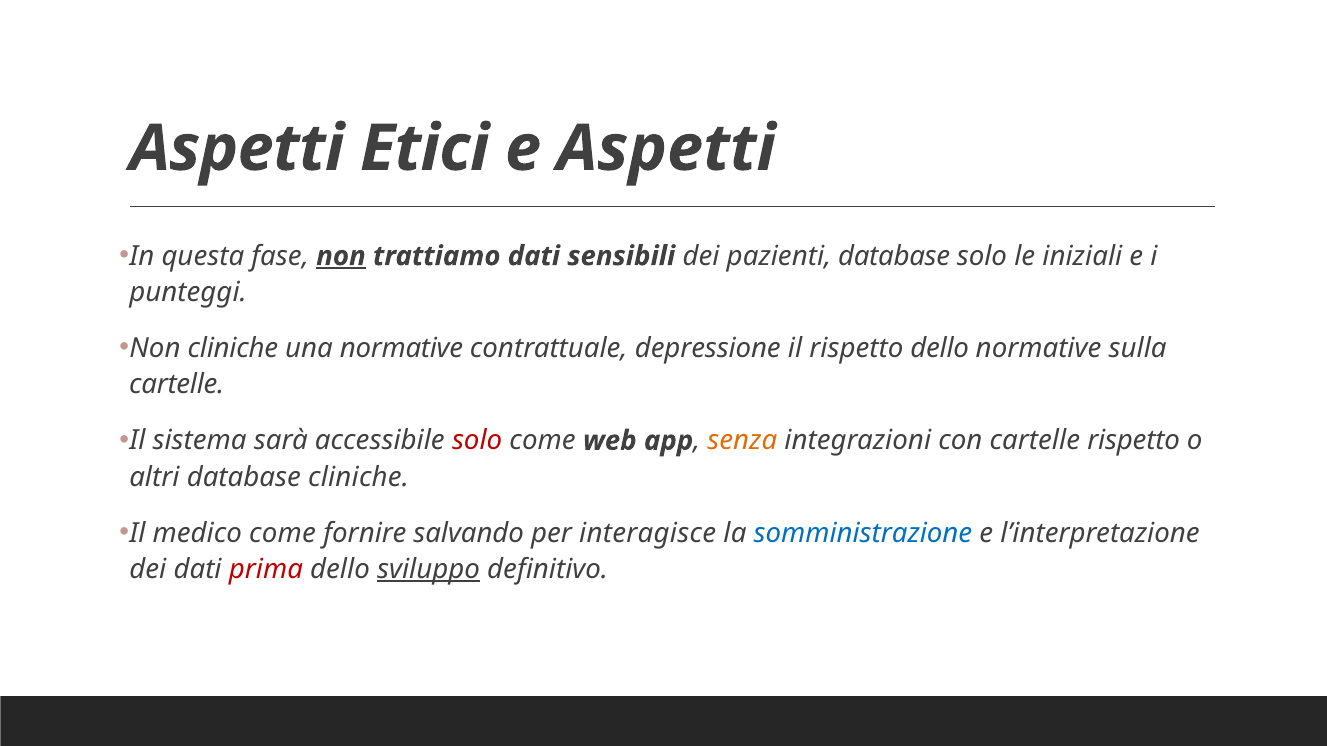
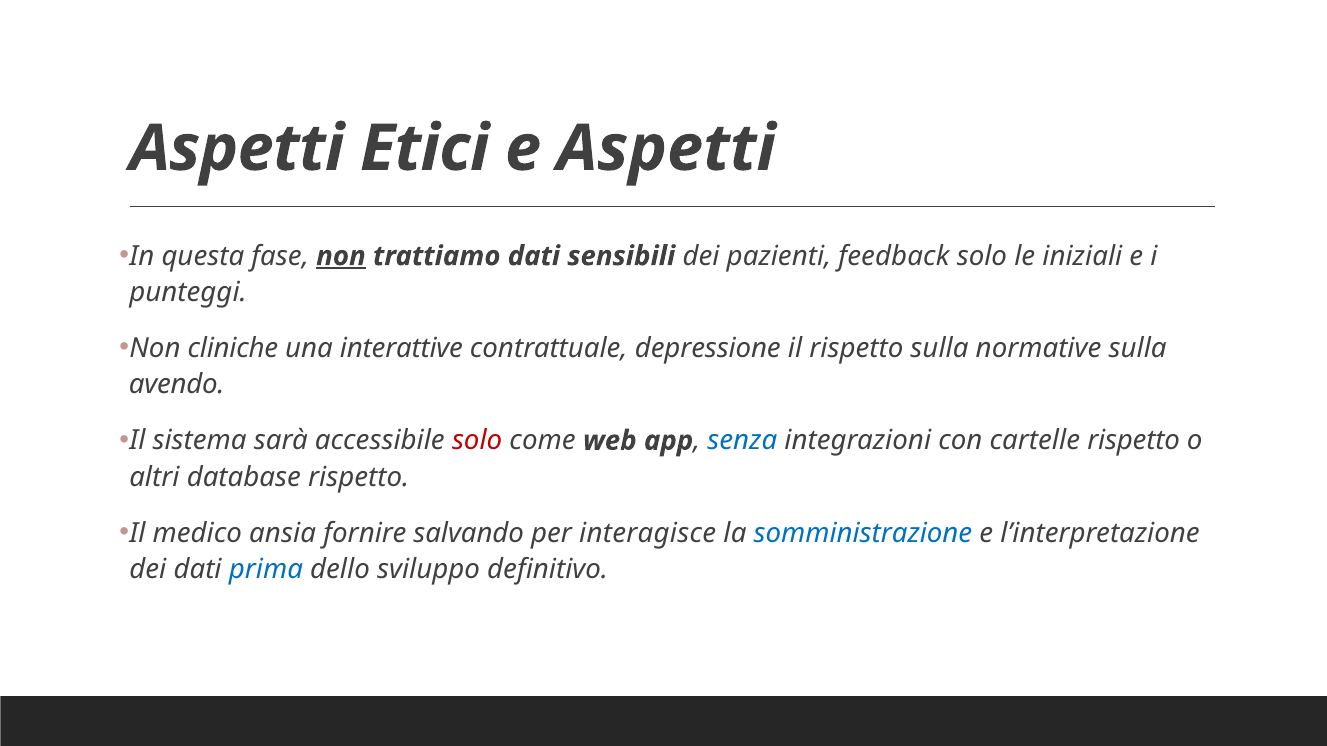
pazienti database: database -> feedback
una normative: normative -> interattive
rispetto dello: dello -> sulla
cartelle at (177, 385): cartelle -> avendo
senza colour: orange -> blue
database cliniche: cliniche -> rispetto
medico come: come -> ansia
prima colour: red -> blue
sviluppo underline: present -> none
